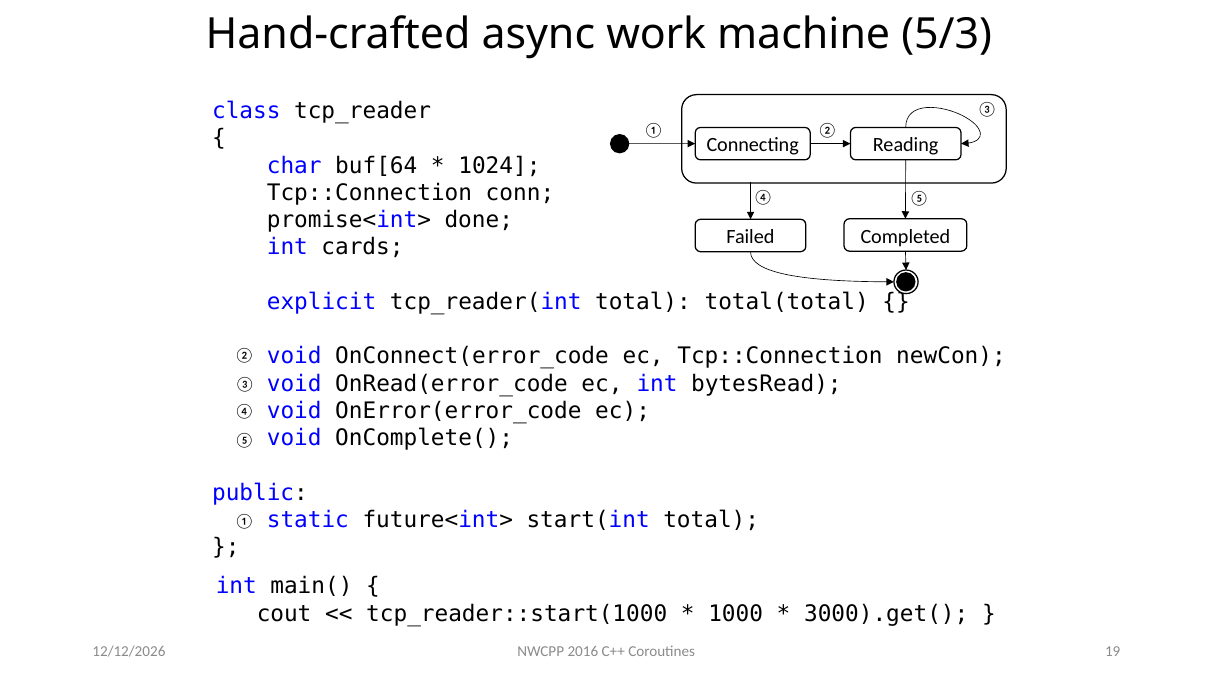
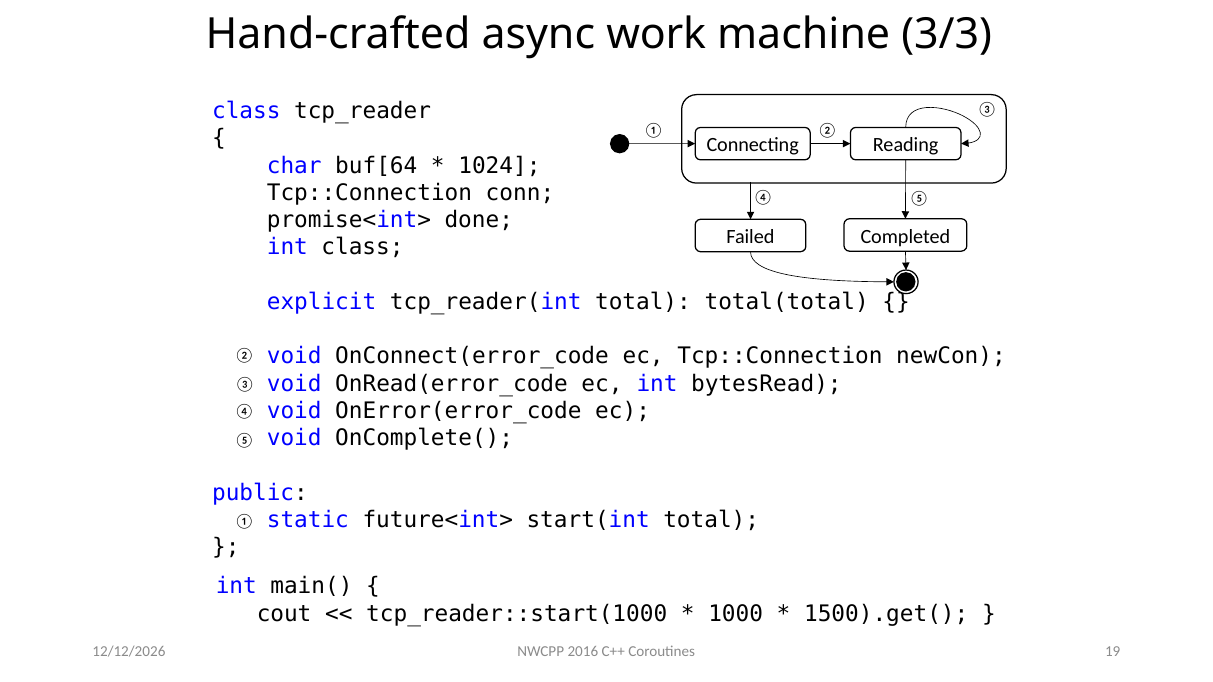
5/3: 5/3 -> 3/3
int cards: cards -> class
3000).get(: 3000).get( -> 1500).get(
